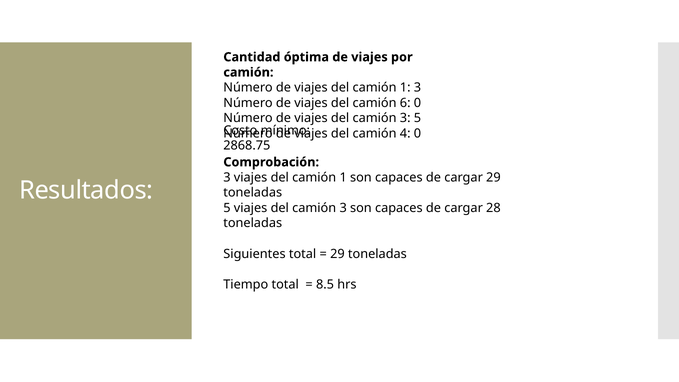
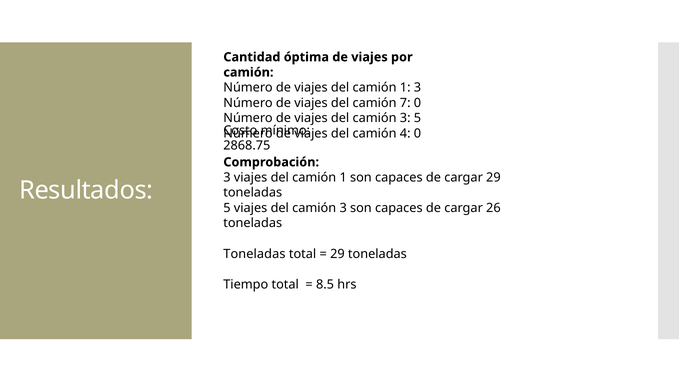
6: 6 -> 7
28: 28 -> 26
Siguientes at (254, 254): Siguientes -> Toneladas
